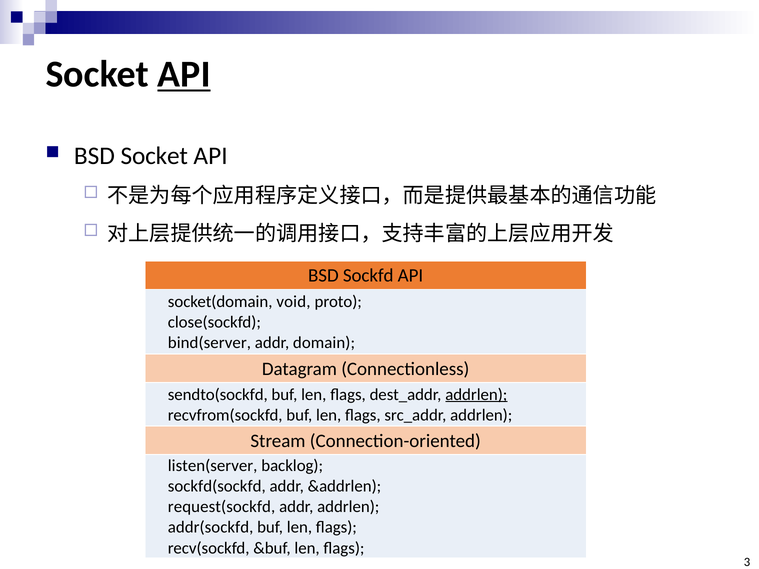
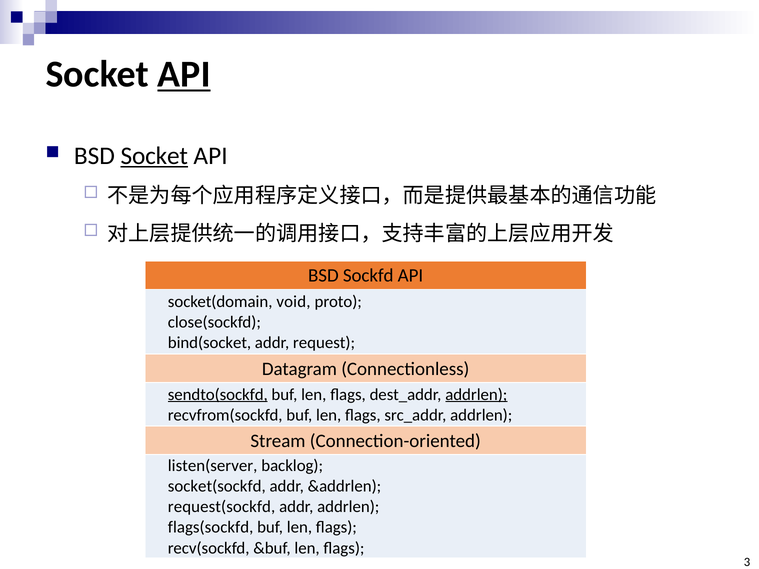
Socket at (154, 156) underline: none -> present
bind(server: bind(server -> bind(socket
domain: domain -> request
sendto(sockfd underline: none -> present
sockfd(sockfd: sockfd(sockfd -> socket(sockfd
addr(sockfd: addr(sockfd -> flags(sockfd
